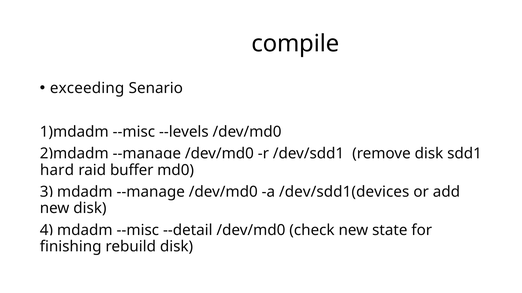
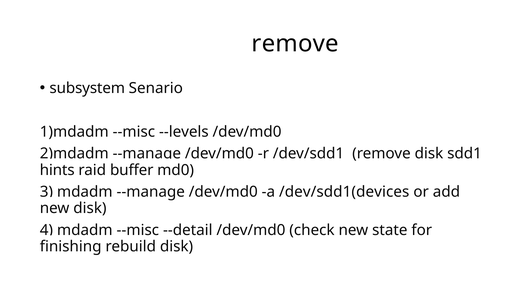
compile at (295, 44): compile -> remove
exceeding: exceeding -> subsystem
hard: hard -> hints
